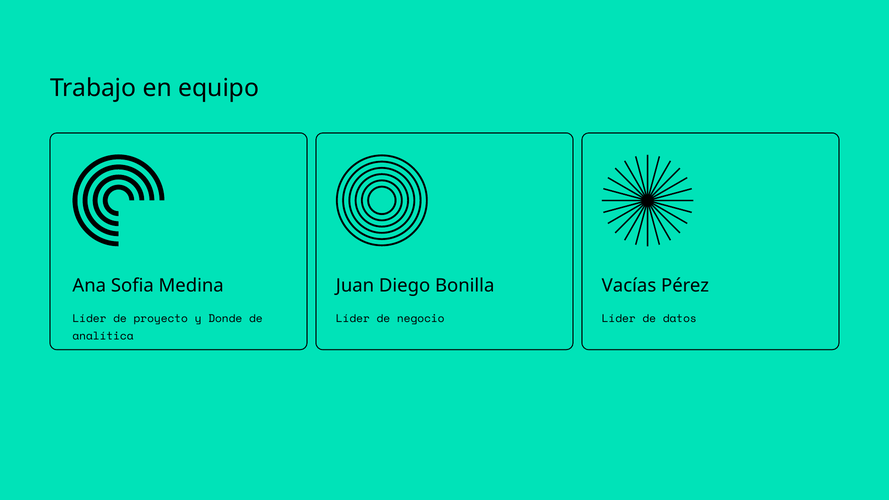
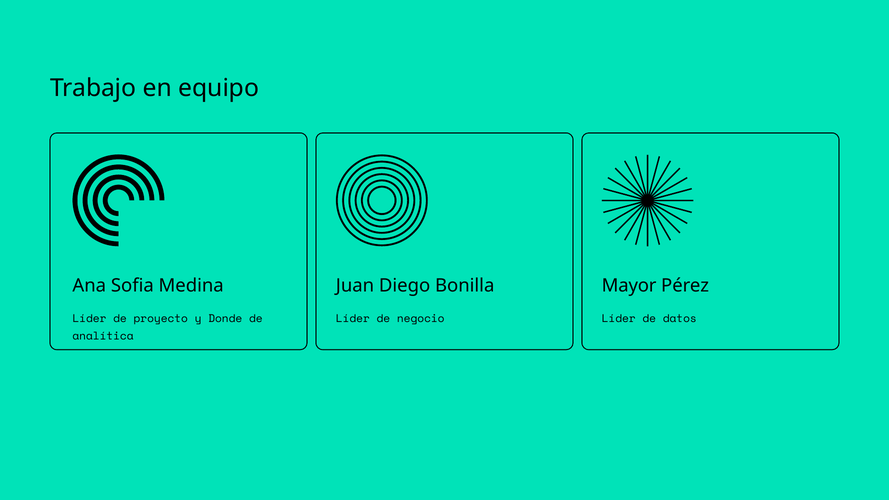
Vacías: Vacías -> Mayor
